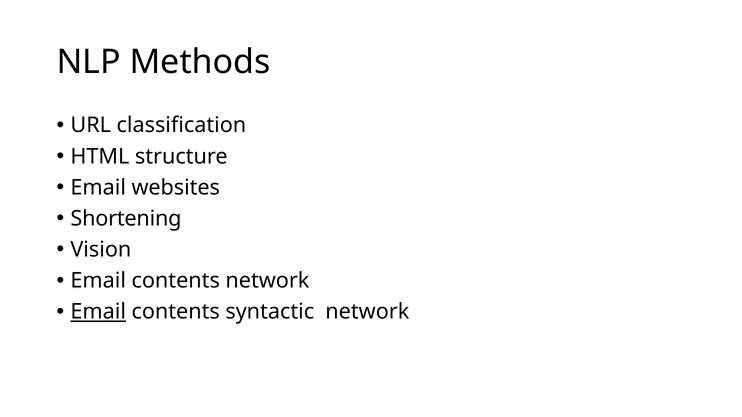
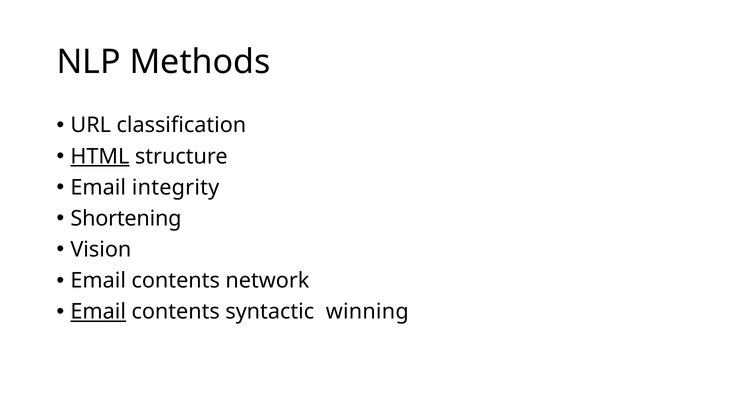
HTML underline: none -> present
websites: websites -> integrity
syntactic network: network -> winning
